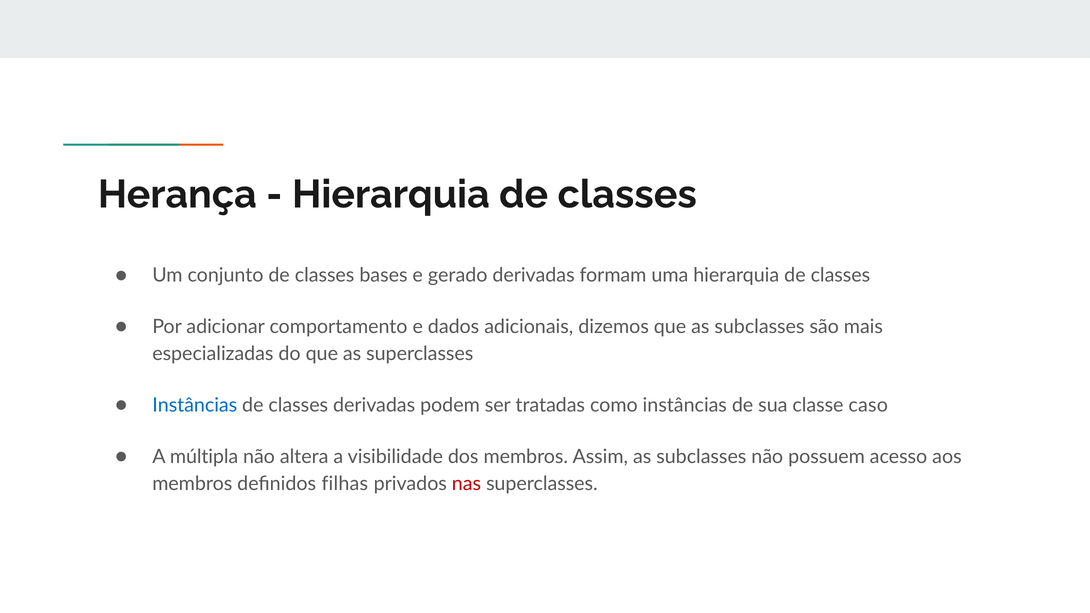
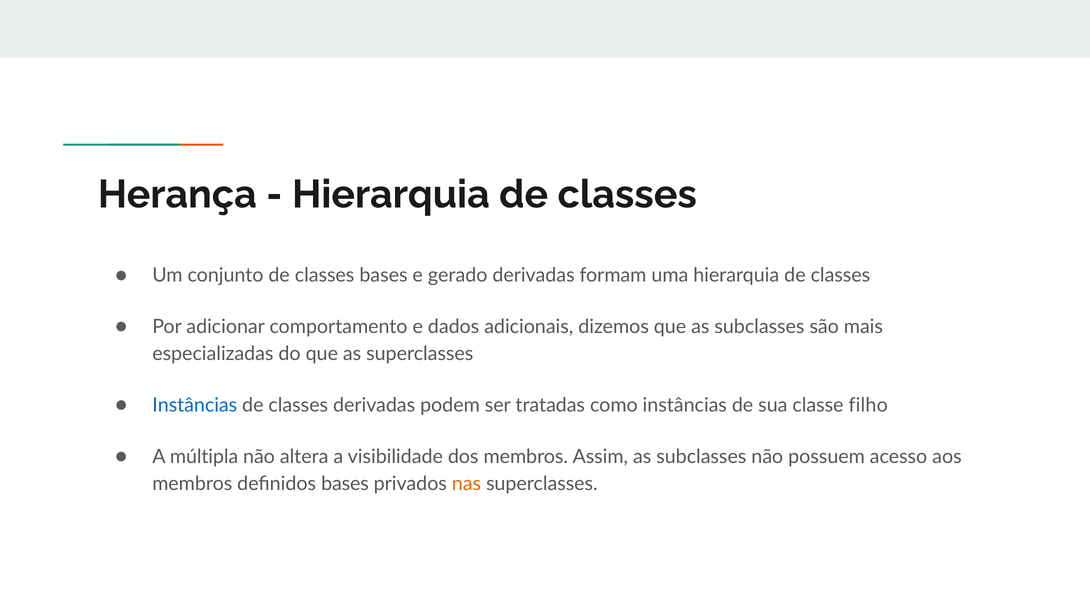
caso: caso -> filho
definidos filhas: filhas -> bases
nas colour: red -> orange
